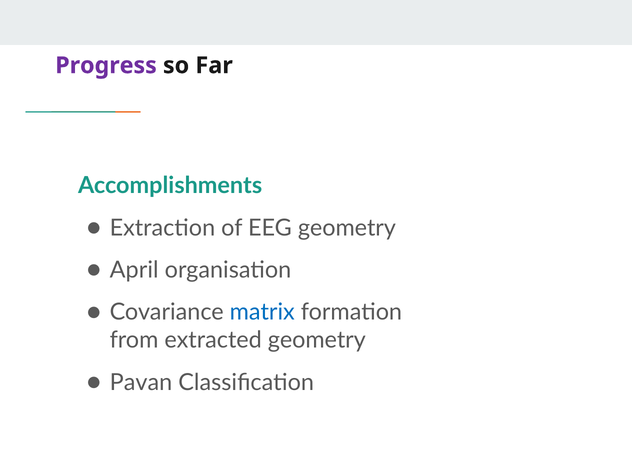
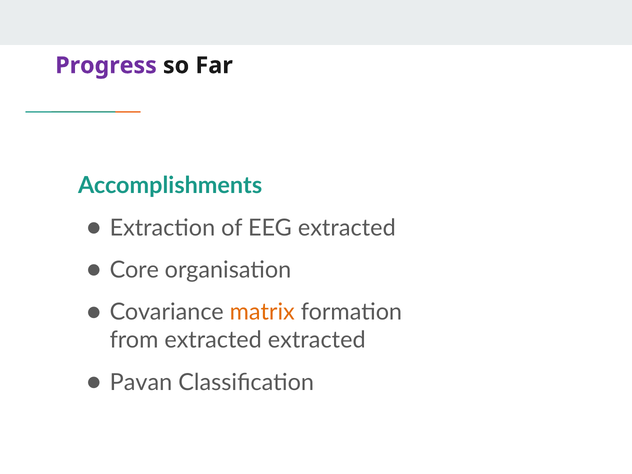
EEG geometry: geometry -> extracted
April: April -> Core
matrix colour: blue -> orange
extracted geometry: geometry -> extracted
